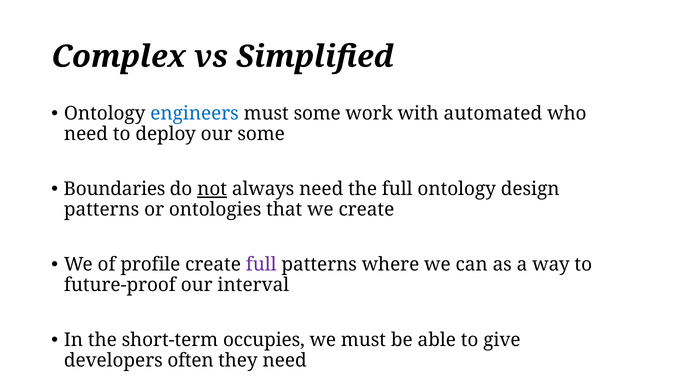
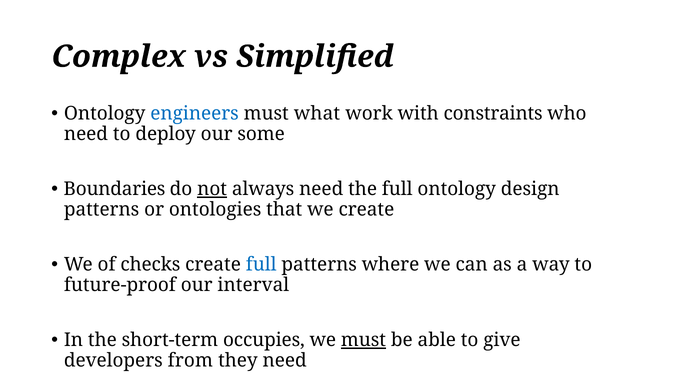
must some: some -> what
automated: automated -> constraints
profile: profile -> checks
full at (261, 264) colour: purple -> blue
must at (363, 340) underline: none -> present
often: often -> from
